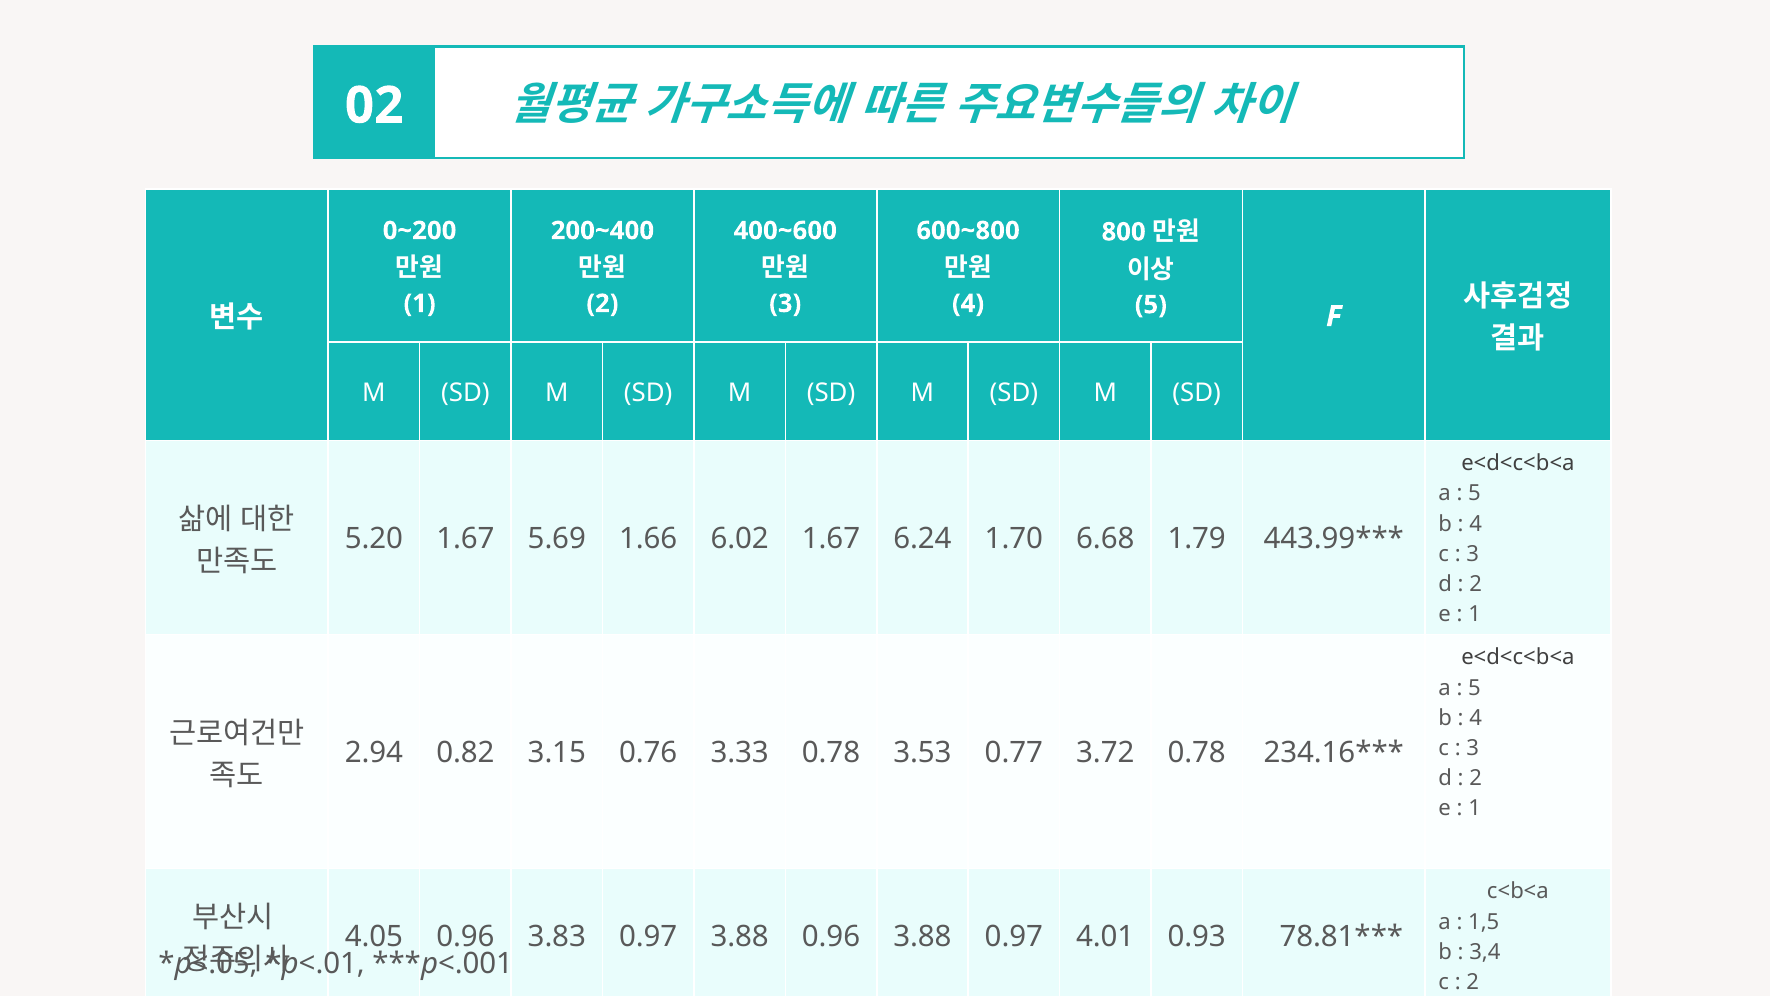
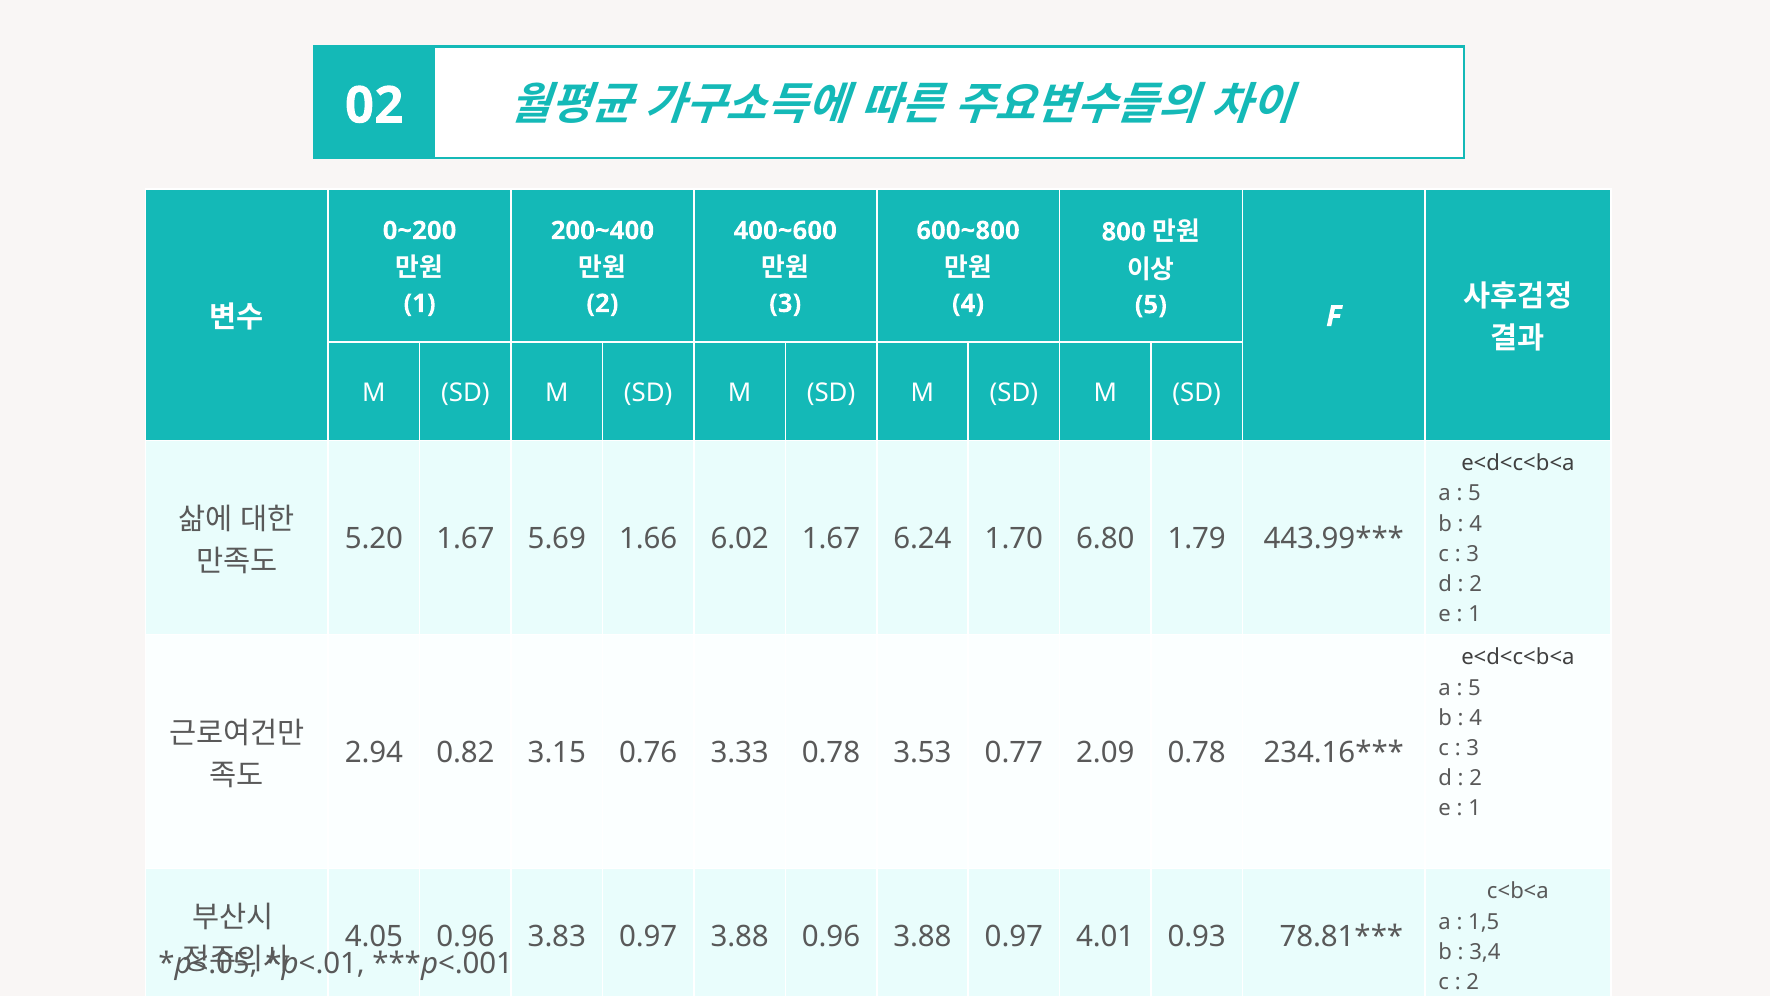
6.68: 6.68 -> 6.80
3.72: 3.72 -> 2.09
